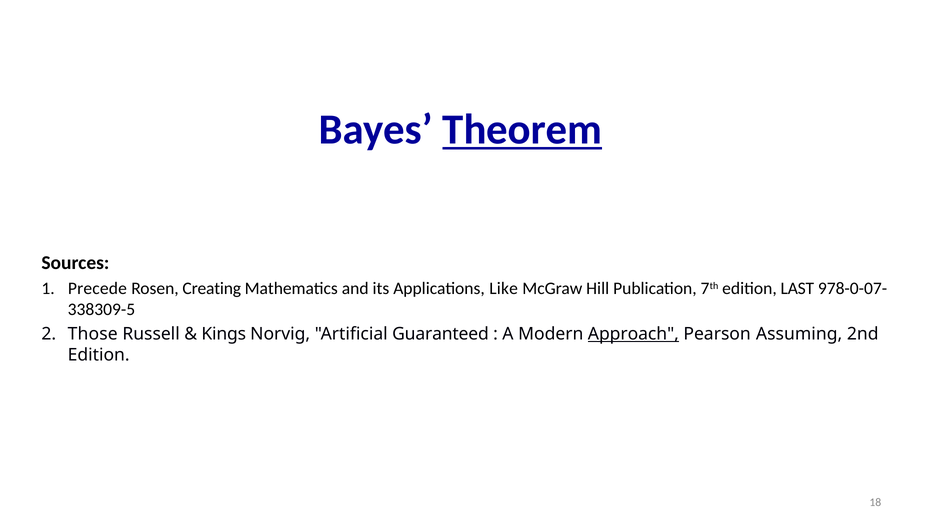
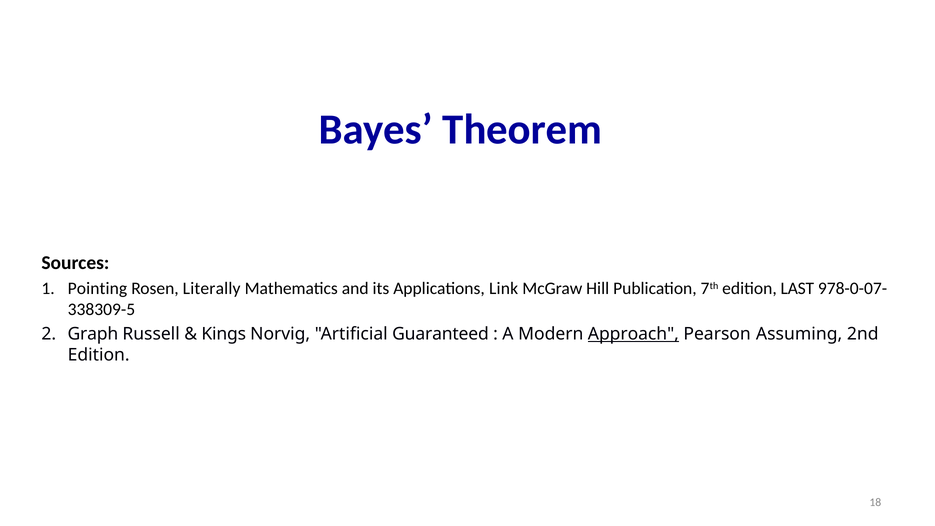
Theorem underline: present -> none
Precede: Precede -> Pointing
Creating: Creating -> Literally
Like: Like -> Link
Those: Those -> Graph
